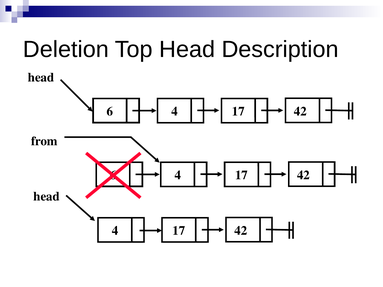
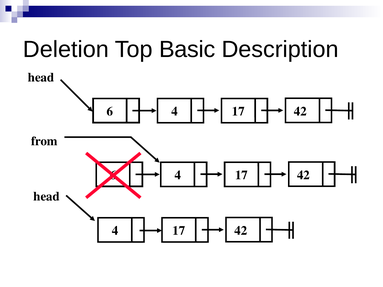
Top Head: Head -> Basic
